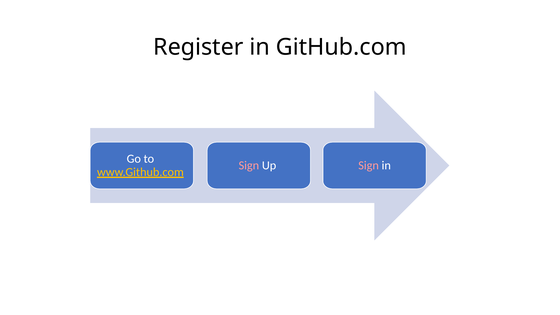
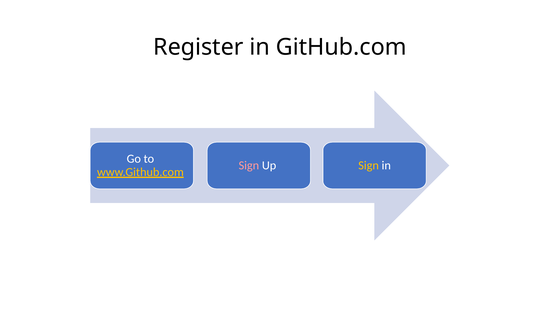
Sign at (369, 165) colour: pink -> yellow
